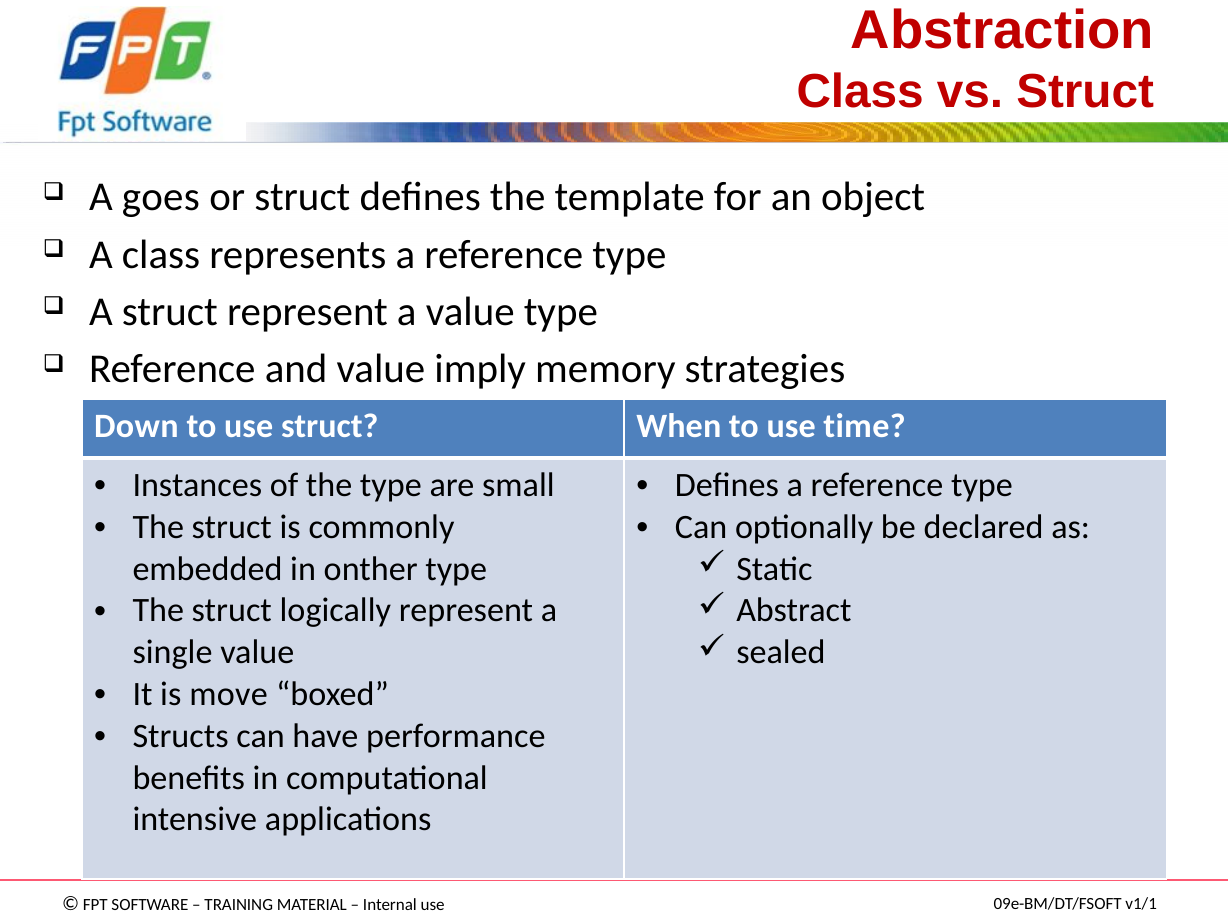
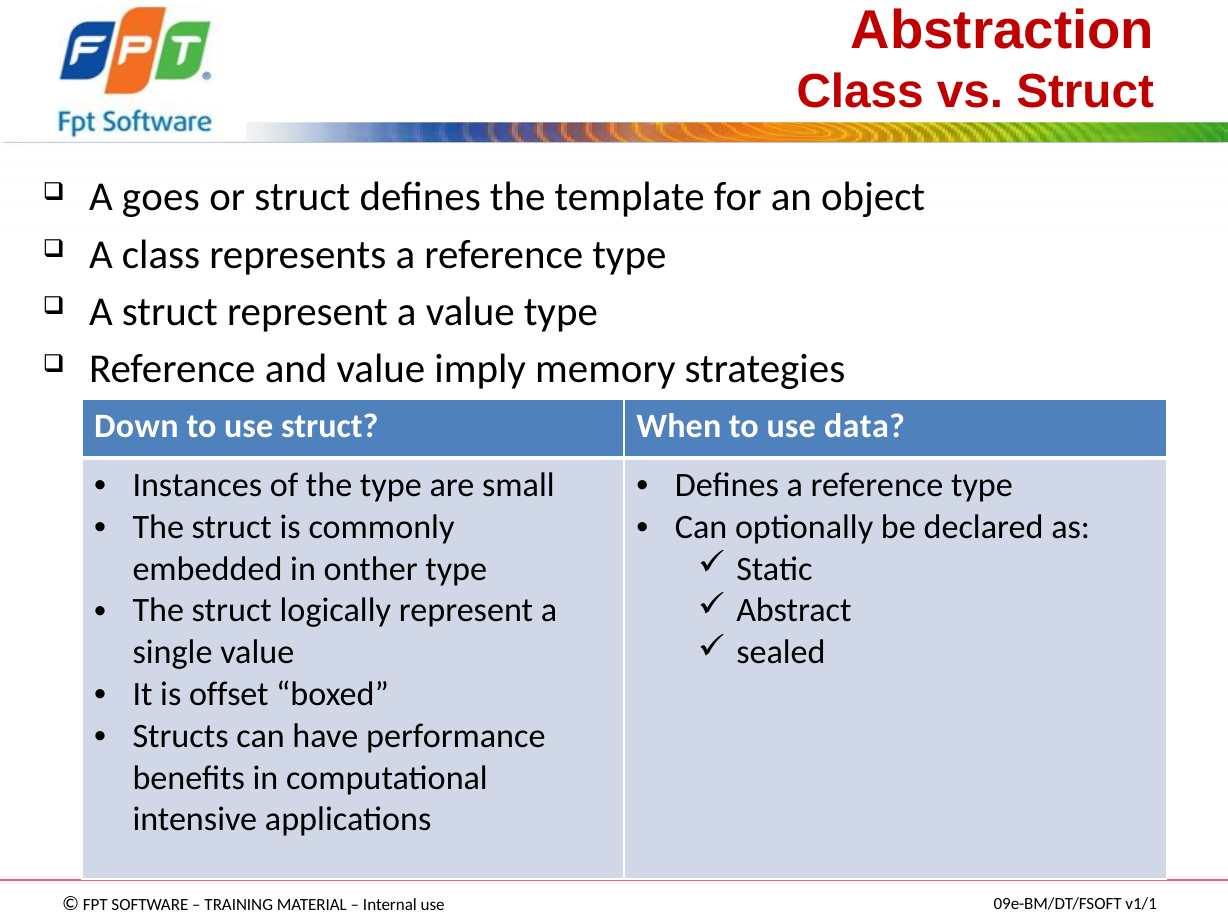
time: time -> data
move: move -> offset
